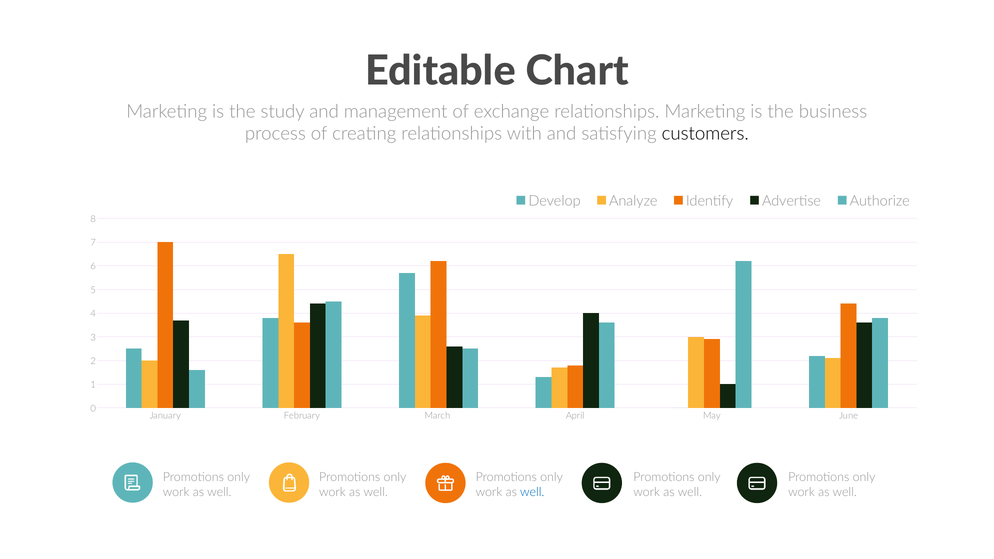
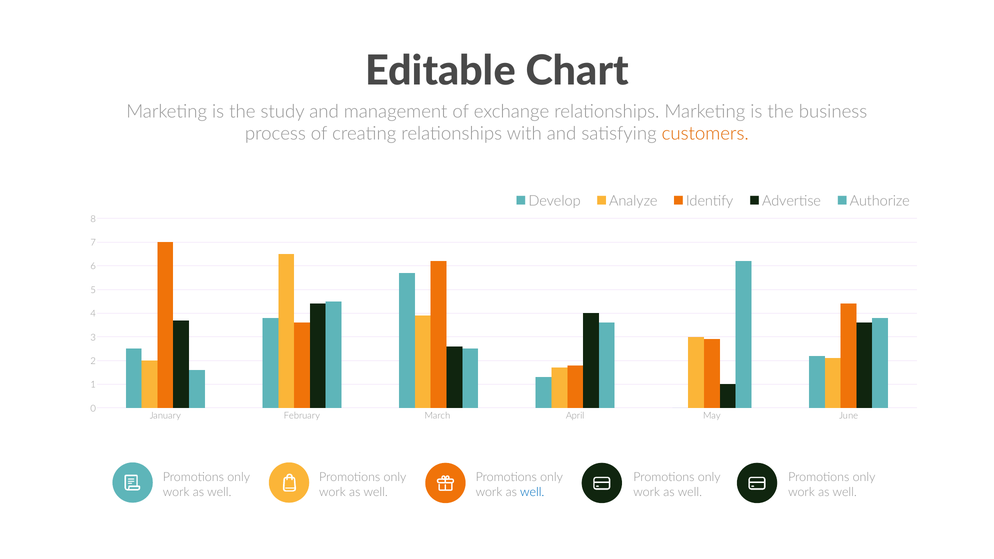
customers colour: black -> orange
